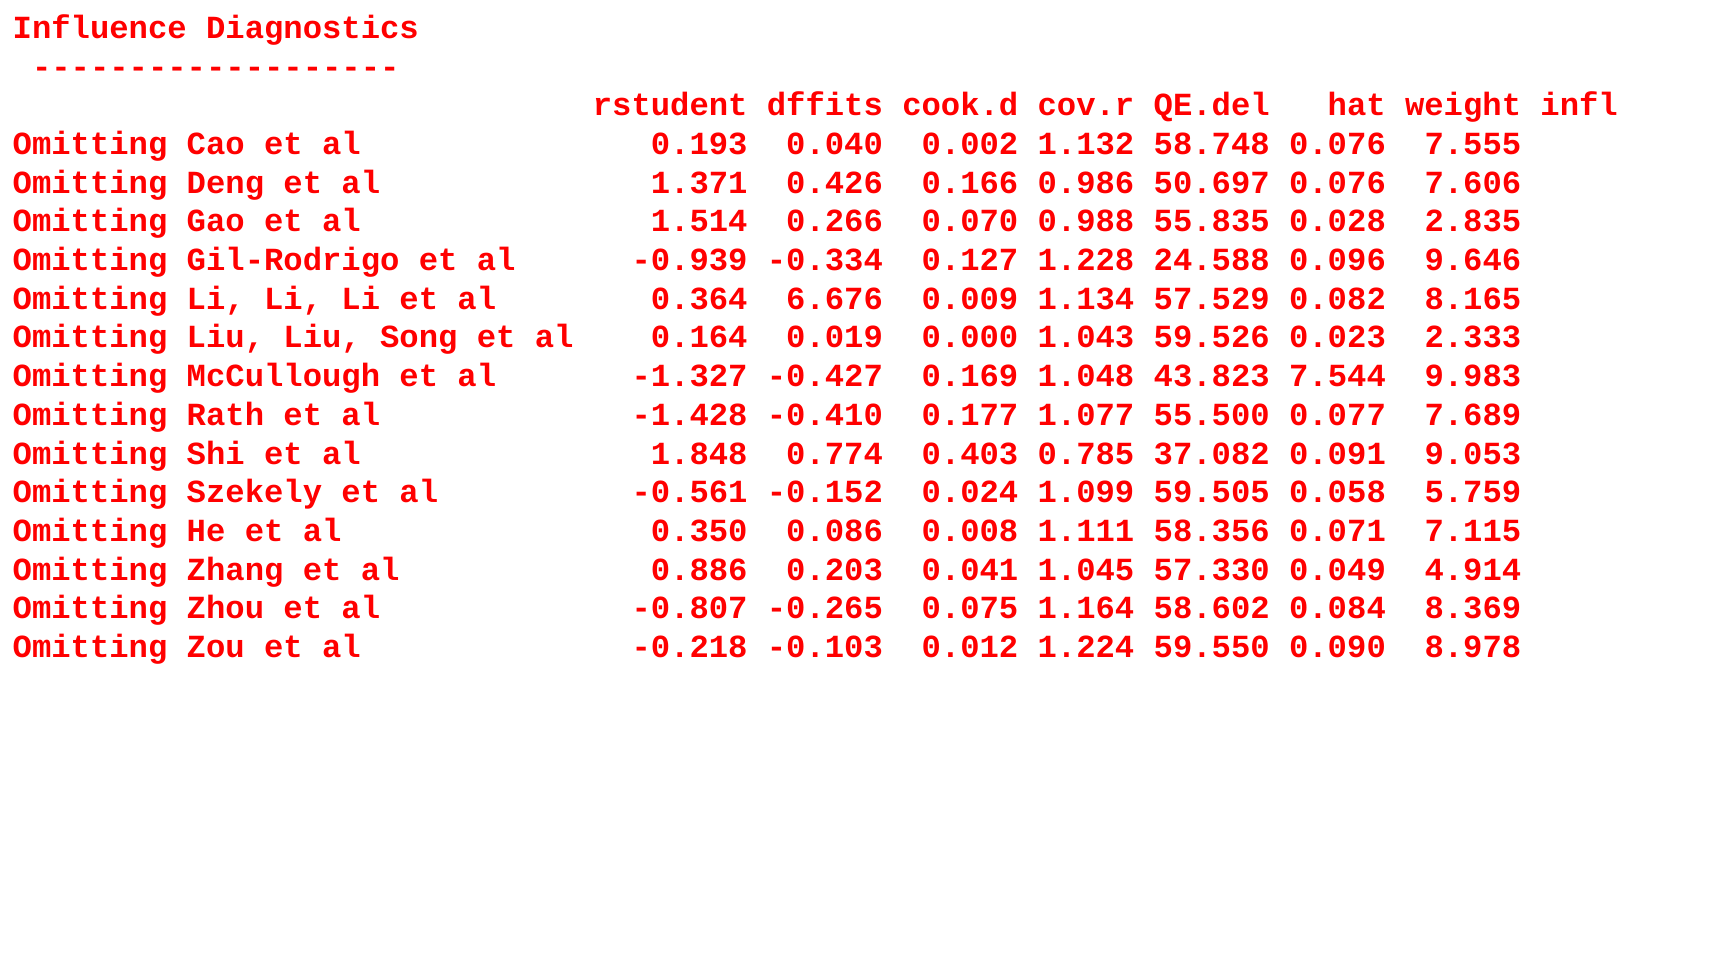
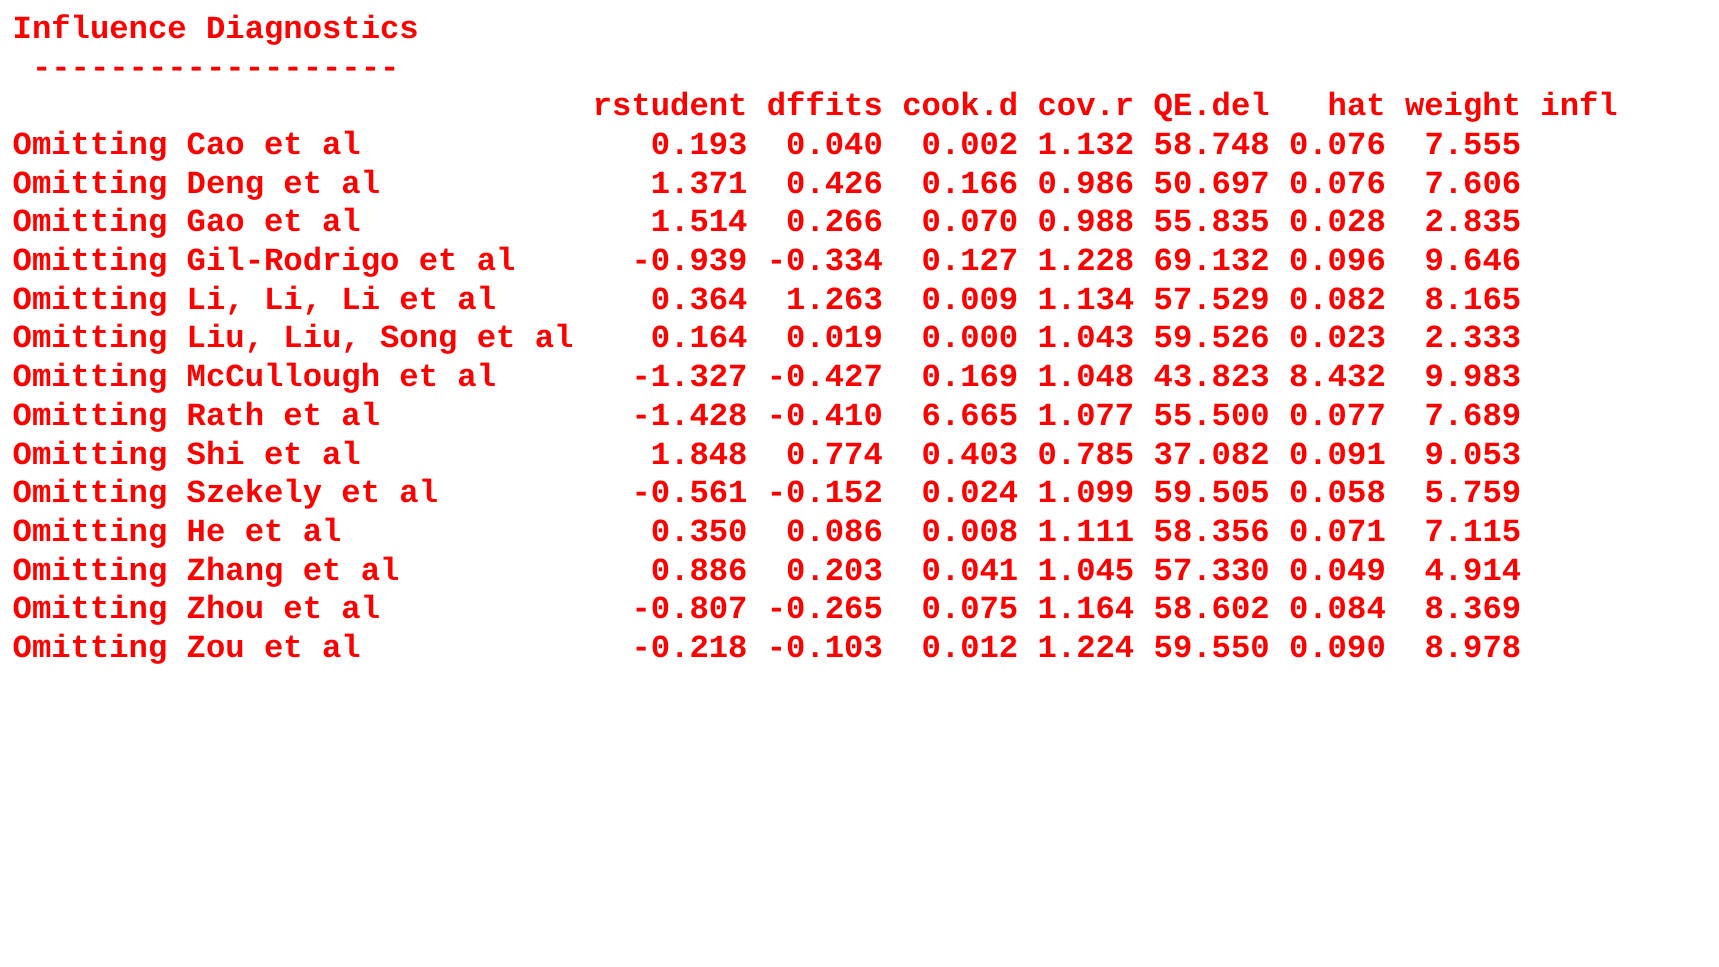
24.588: 24.588 -> 69.132
6.676: 6.676 -> 1.263
7.544: 7.544 -> 8.432
0.177: 0.177 -> 6.665
